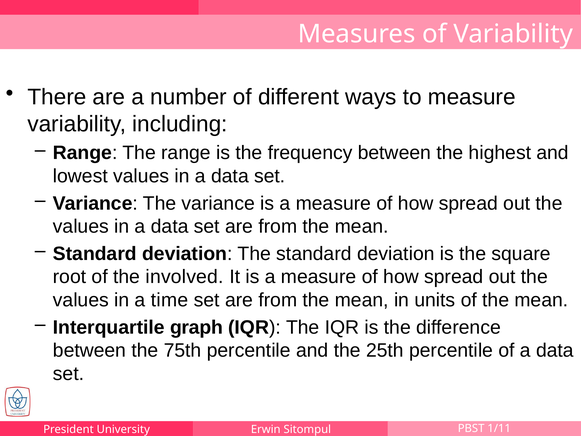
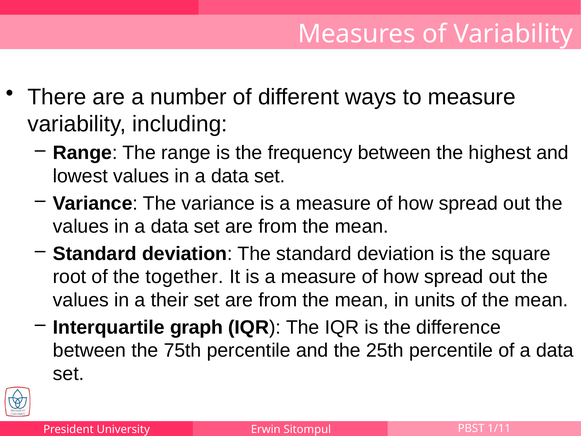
involved: involved -> together
time: time -> their
